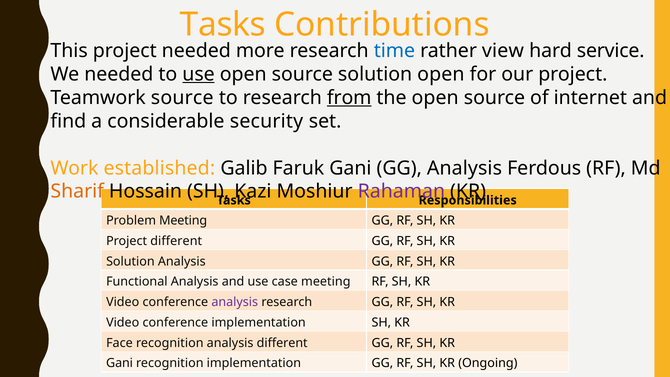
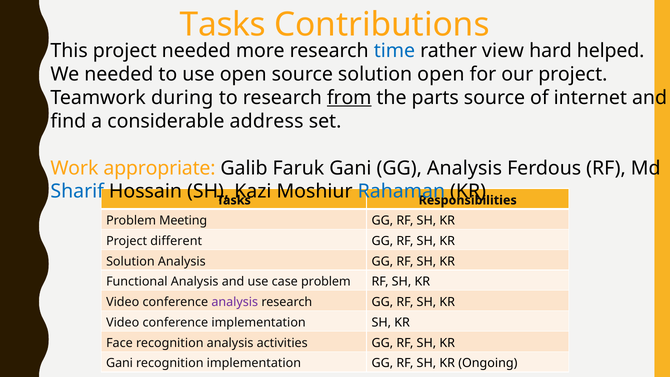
service: service -> helped
use at (199, 74) underline: present -> none
Teamwork source: source -> during
the open: open -> parts
security: security -> address
established: established -> appropriate
Sharif colour: orange -> blue
Rahaman colour: purple -> blue
case meeting: meeting -> problem
analysis different: different -> activities
